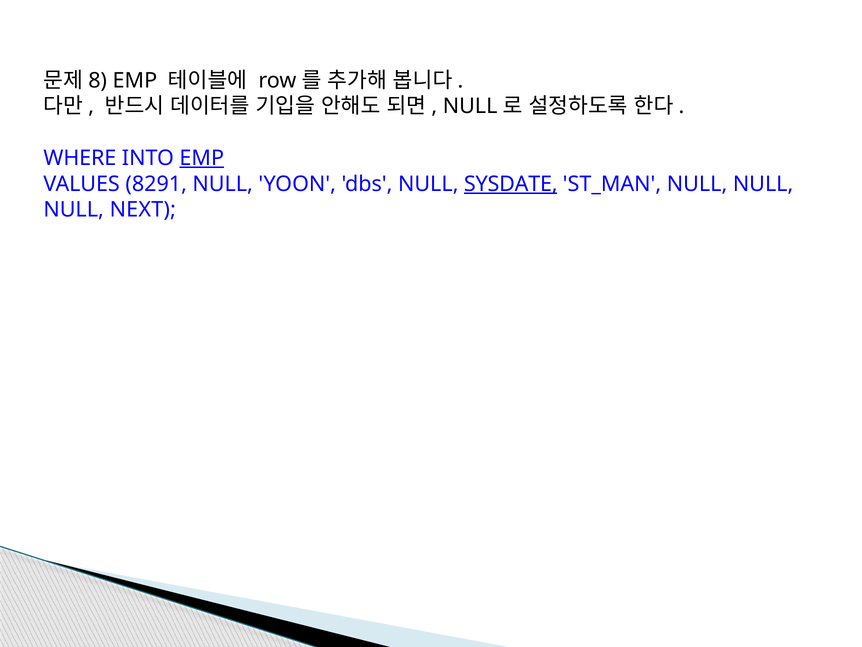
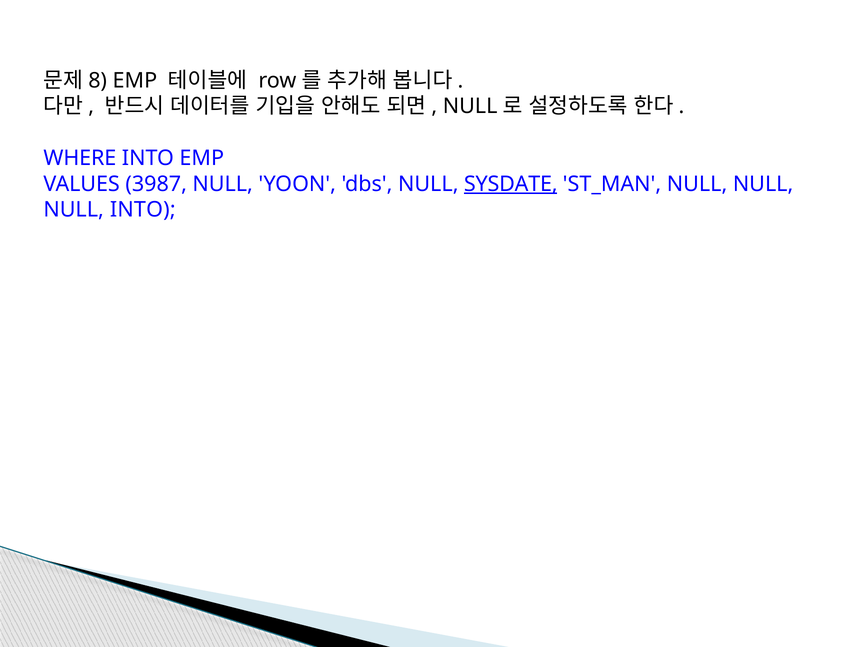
EMP at (202, 158) underline: present -> none
8291: 8291 -> 3987
NULL NEXT: NEXT -> INTO
